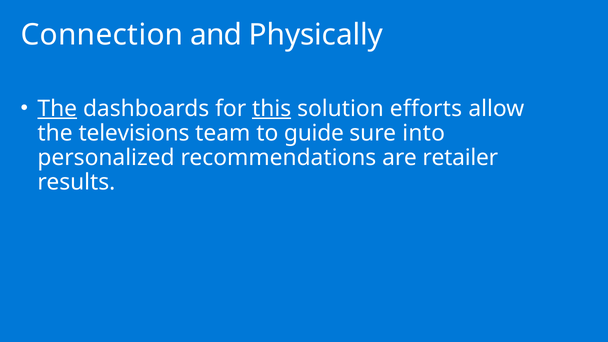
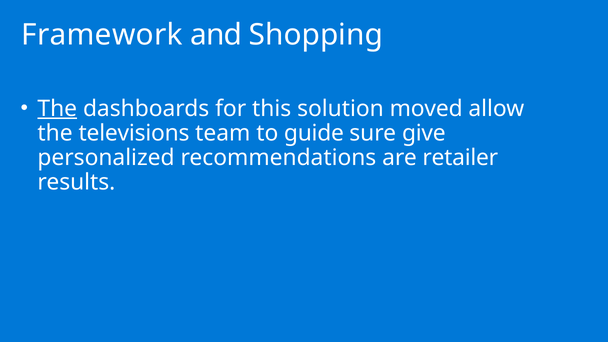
Connection: Connection -> Framework
Physically: Physically -> Shopping
this underline: present -> none
efforts: efforts -> moved
into: into -> give
